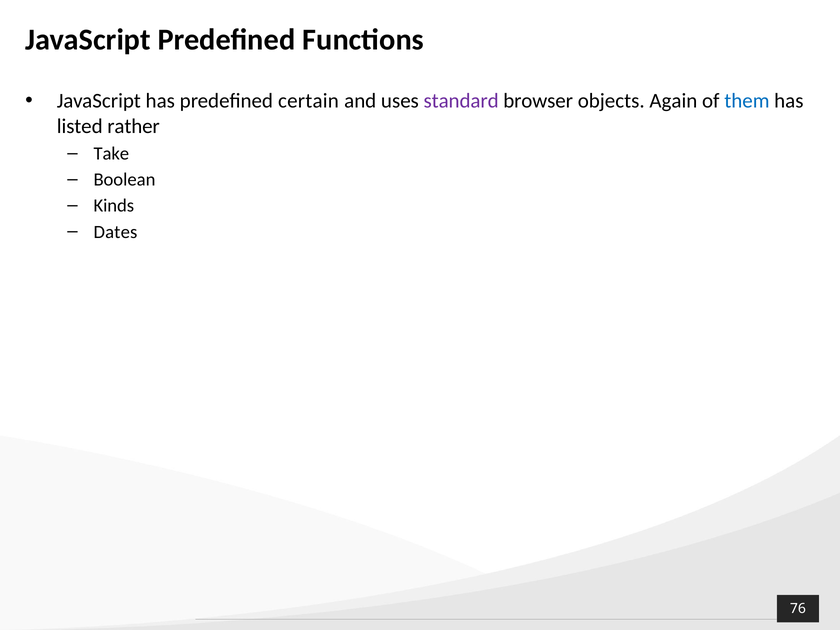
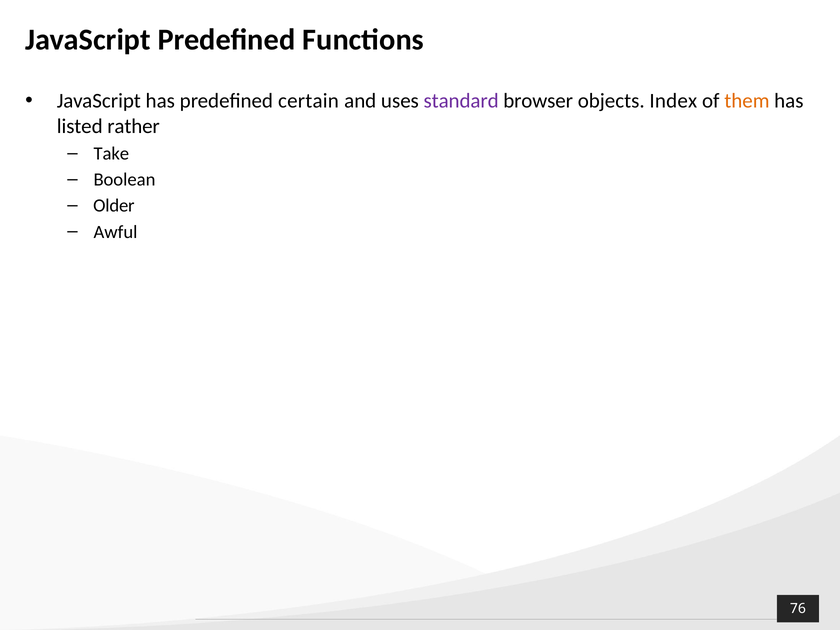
Again: Again -> Index
them colour: blue -> orange
Kinds: Kinds -> Older
Dates: Dates -> Awful
